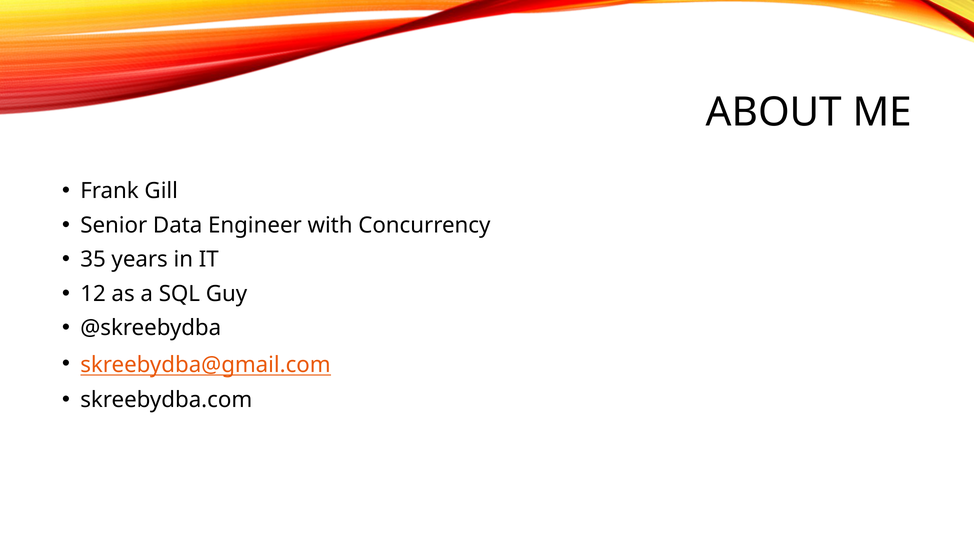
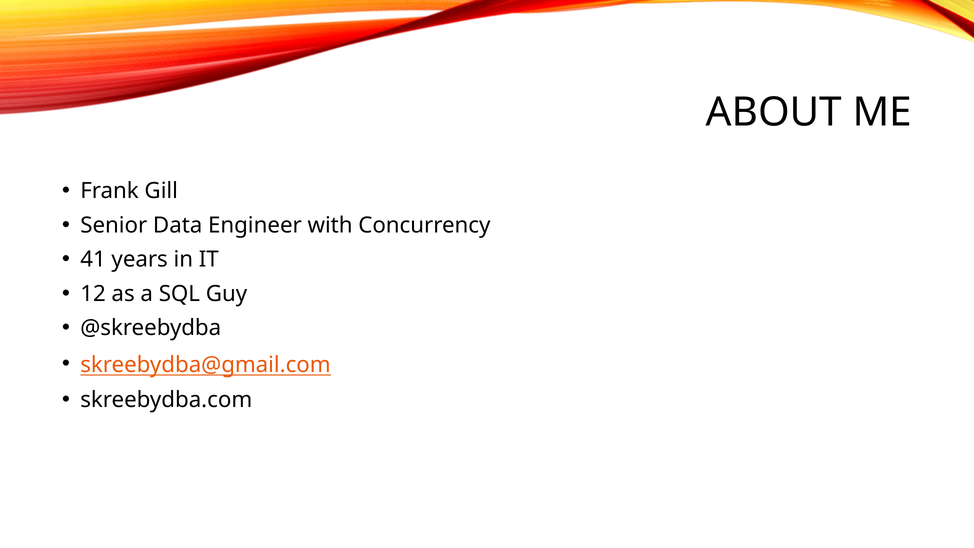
35: 35 -> 41
